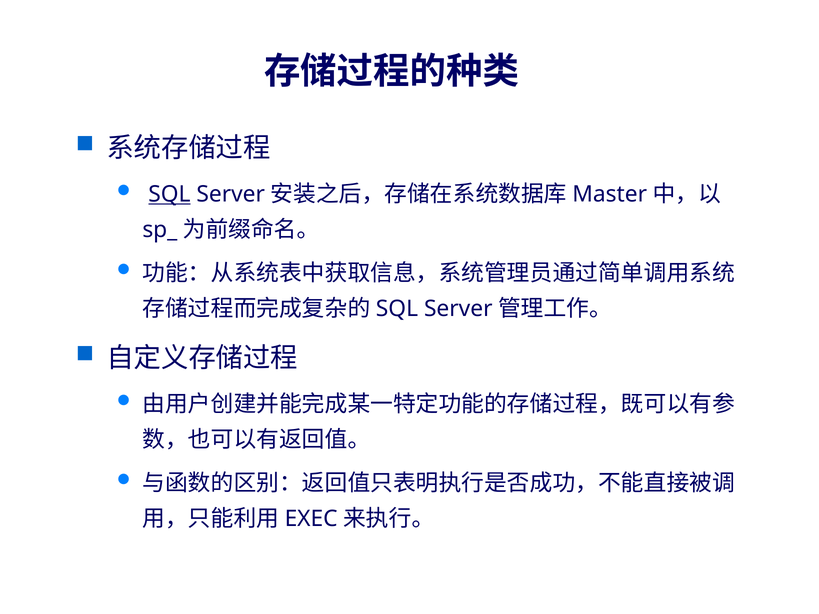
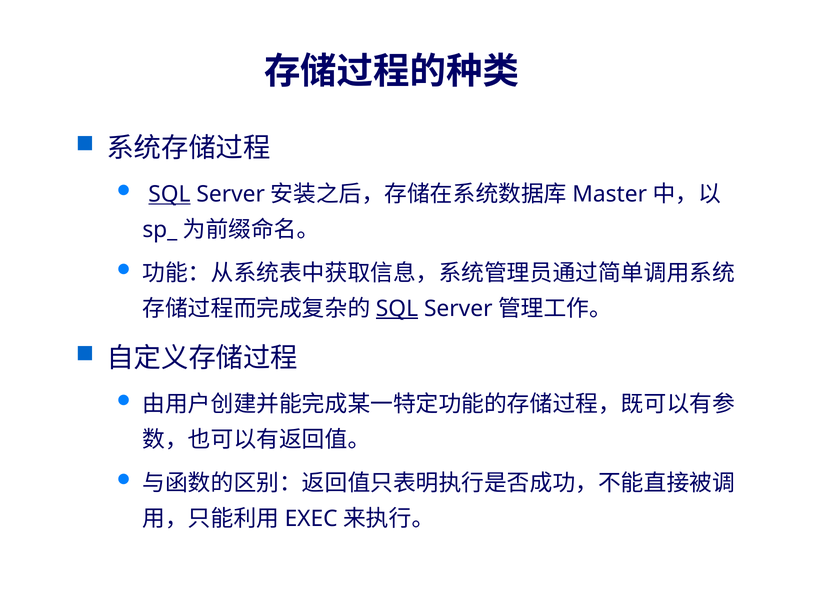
SQL at (397, 309) underline: none -> present
